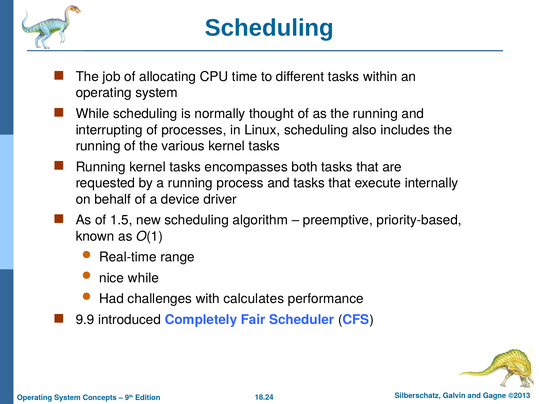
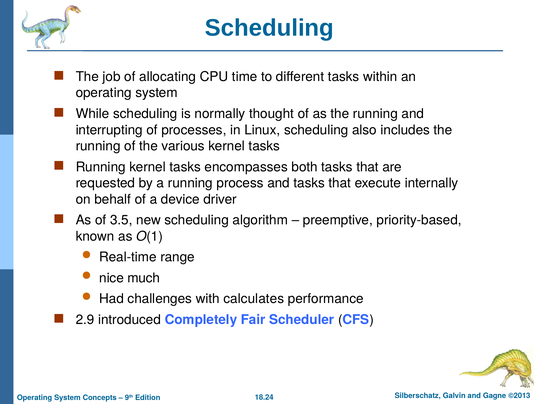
1.5: 1.5 -> 3.5
nice while: while -> much
9.9: 9.9 -> 2.9
